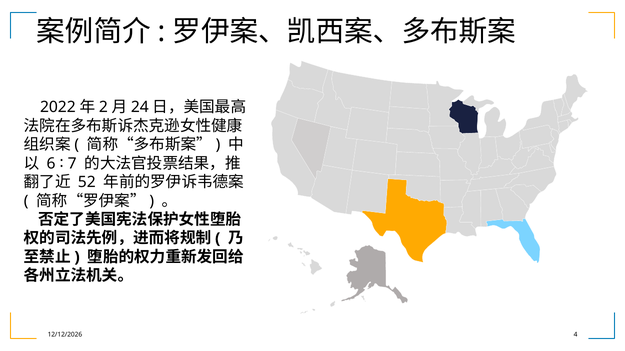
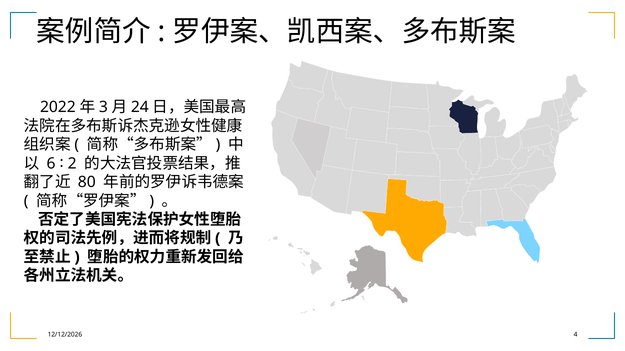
2: 2 -> 3
7: 7 -> 2
52: 52 -> 80
